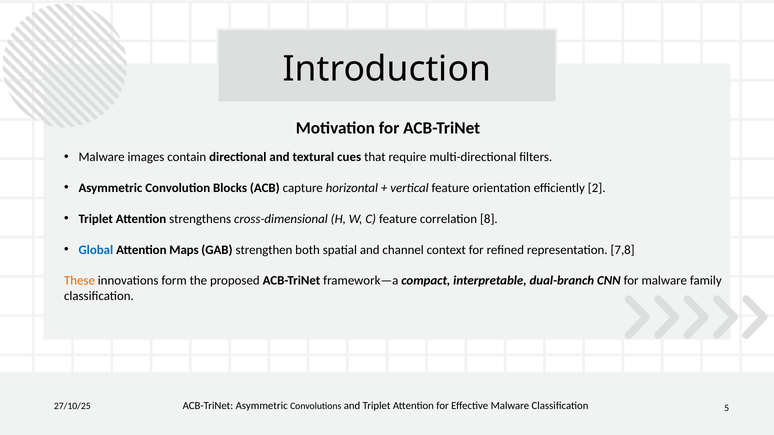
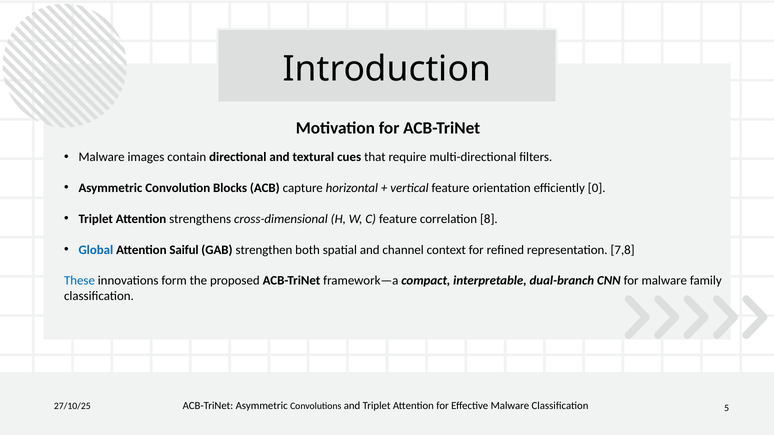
2: 2 -> 0
Maps: Maps -> Saiful
These colour: orange -> blue
